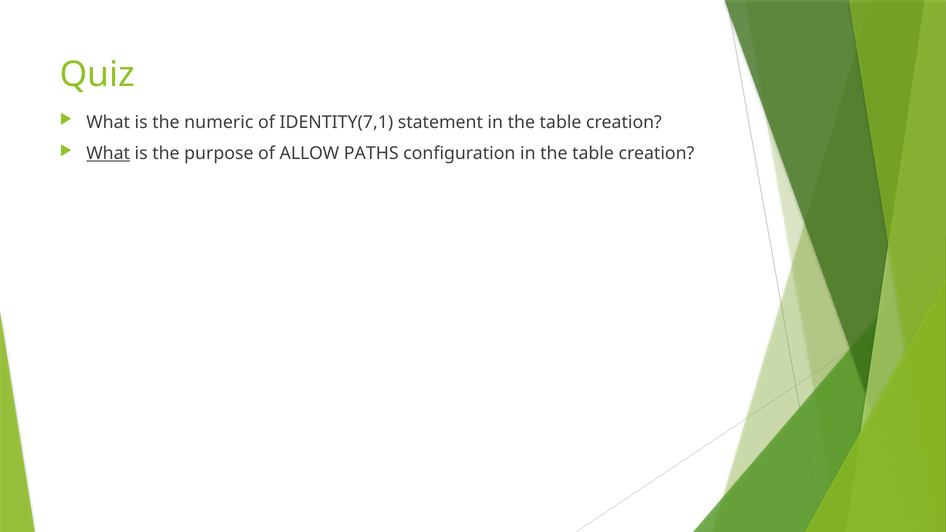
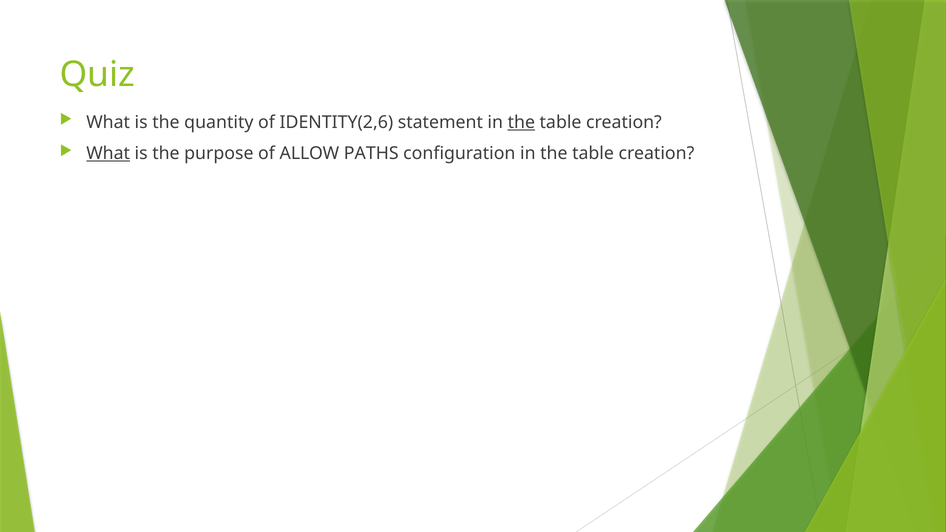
numeric: numeric -> quantity
IDENTITY(7,1: IDENTITY(7,1 -> IDENTITY(2,6
the at (521, 122) underline: none -> present
